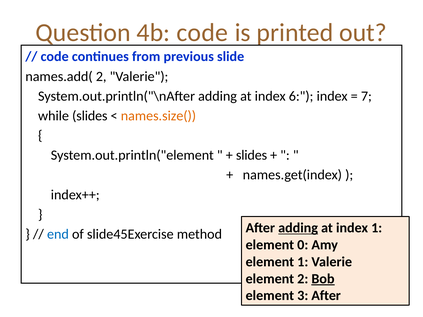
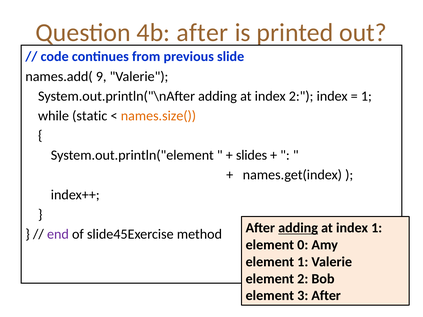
4b code: code -> after
names.add( 2: 2 -> 9
index 6: 6 -> 2
7 at (366, 96): 7 -> 1
while slides: slides -> static
end colour: blue -> purple
Bob underline: present -> none
